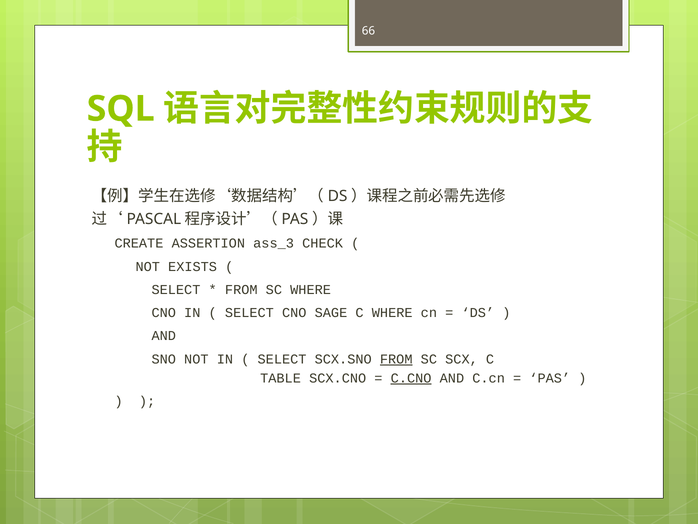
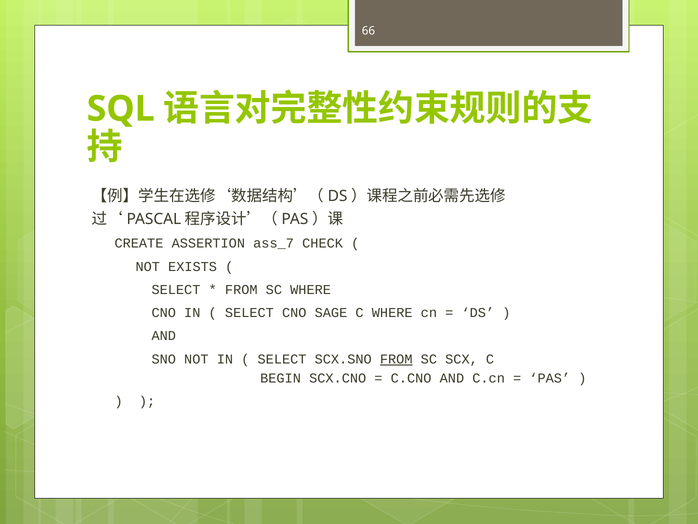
ass_3: ass_3 -> ass_7
TABLE: TABLE -> BEGIN
C.CNO underline: present -> none
